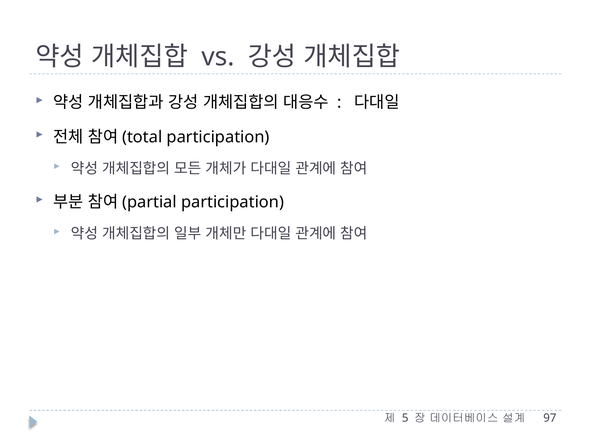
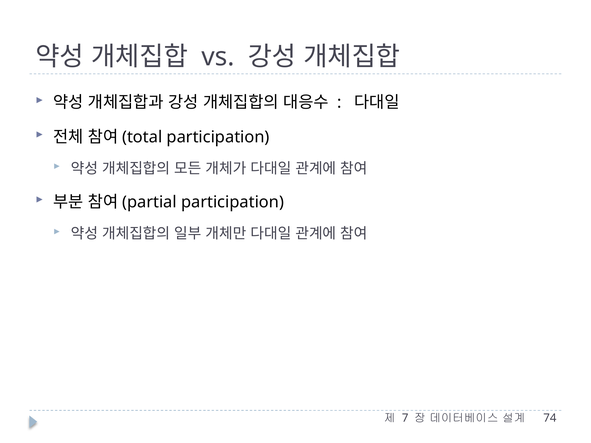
5: 5 -> 7
97: 97 -> 74
